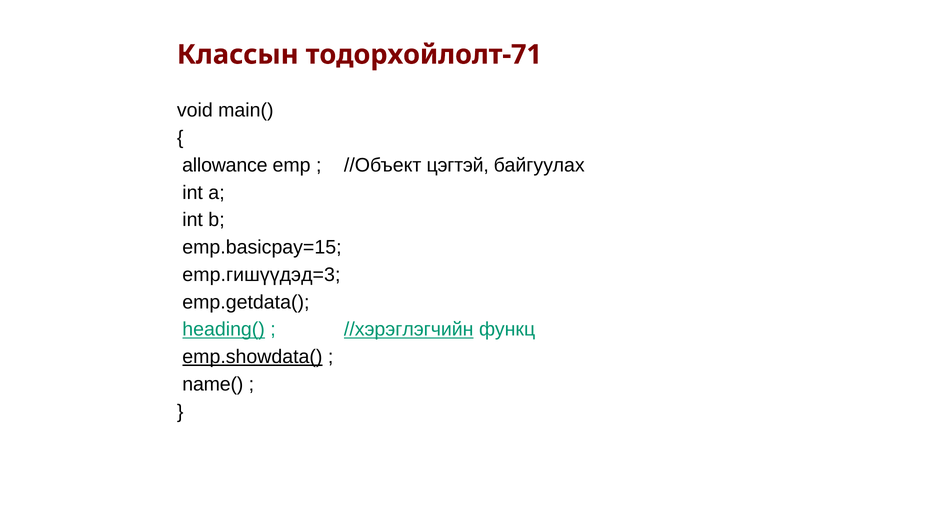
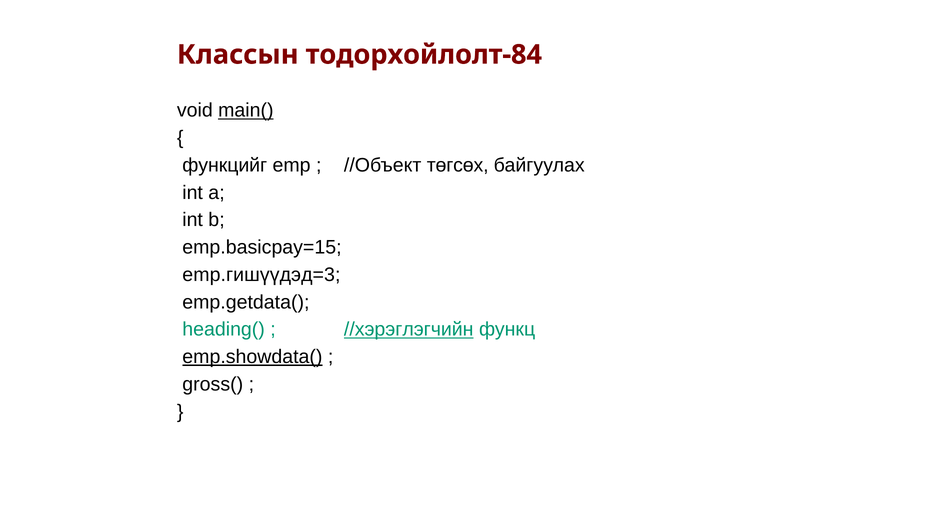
тодорхойлолт-71: тодорхойлолт-71 -> тодорхойлолт-84
main( underline: none -> present
allowance: allowance -> функцийг
цэгтэй: цэгтэй -> төгсөх
heading( underline: present -> none
name(: name( -> gross(
